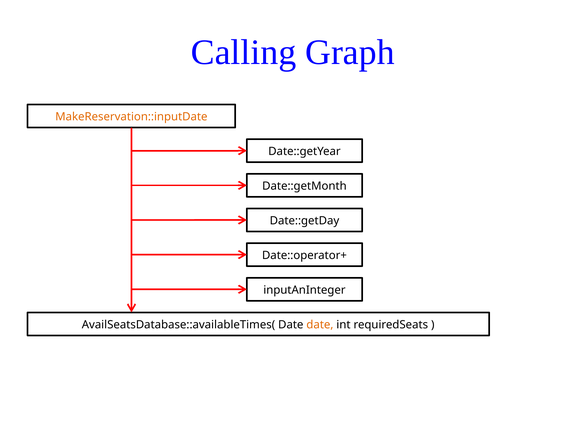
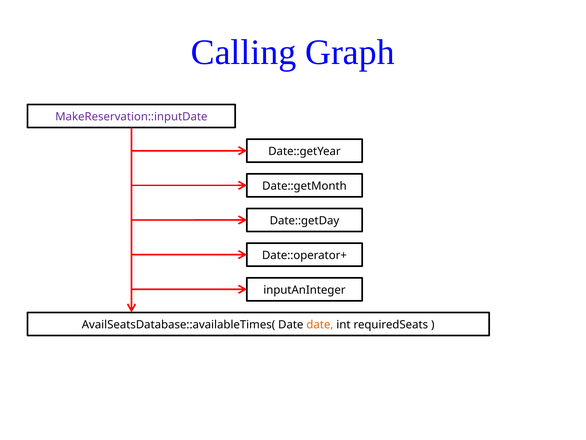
MakeReservation::inputDate colour: orange -> purple
